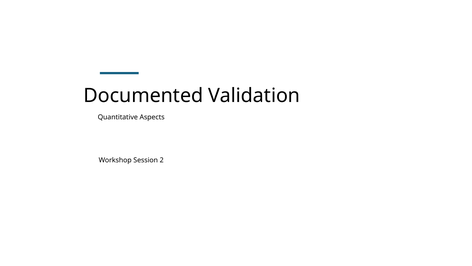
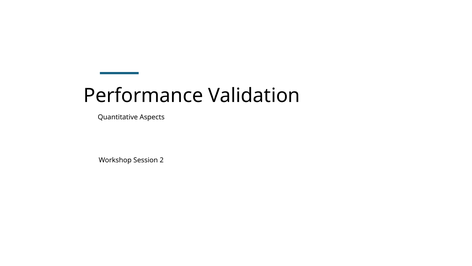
Documented: Documented -> Performance
